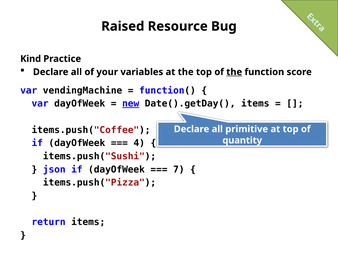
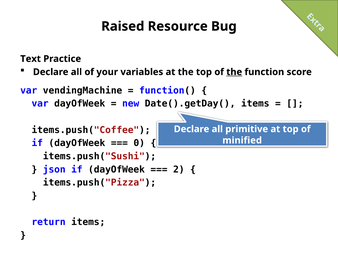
Kind: Kind -> Text
new underline: present -> none
quantity: quantity -> minified
4: 4 -> 0
7: 7 -> 2
